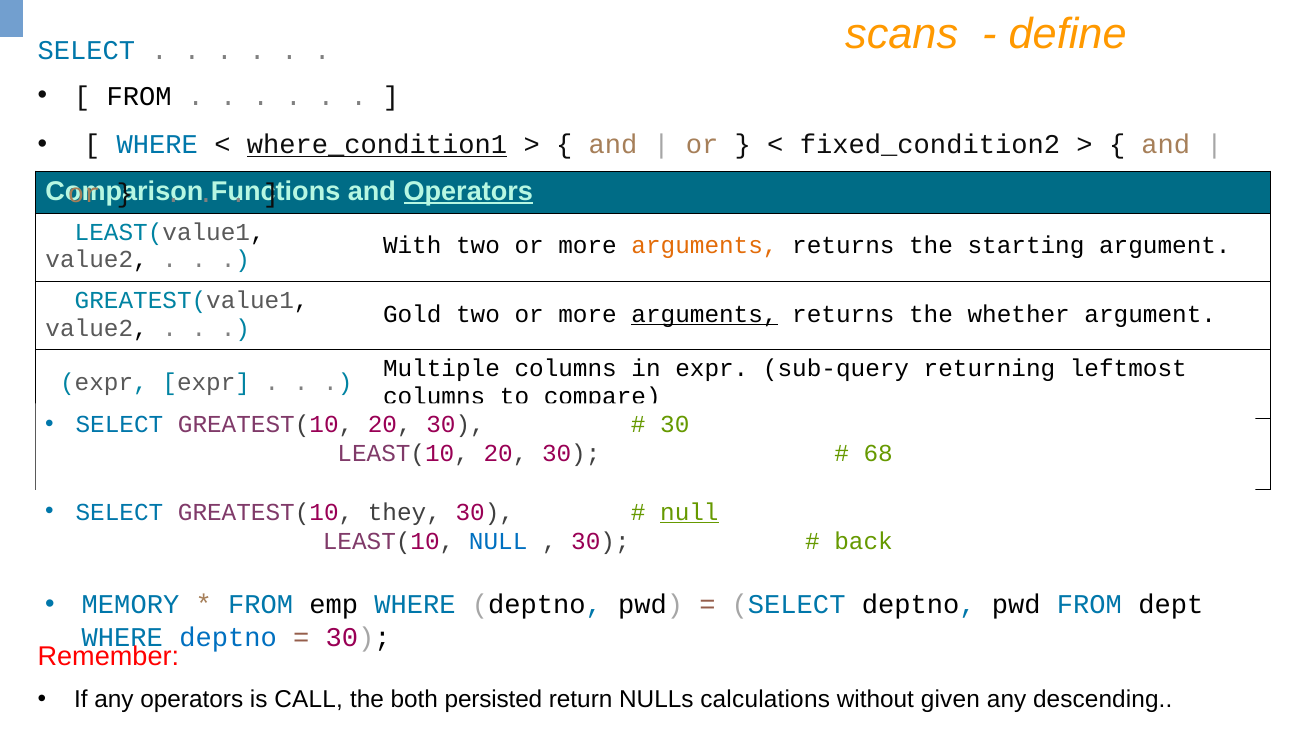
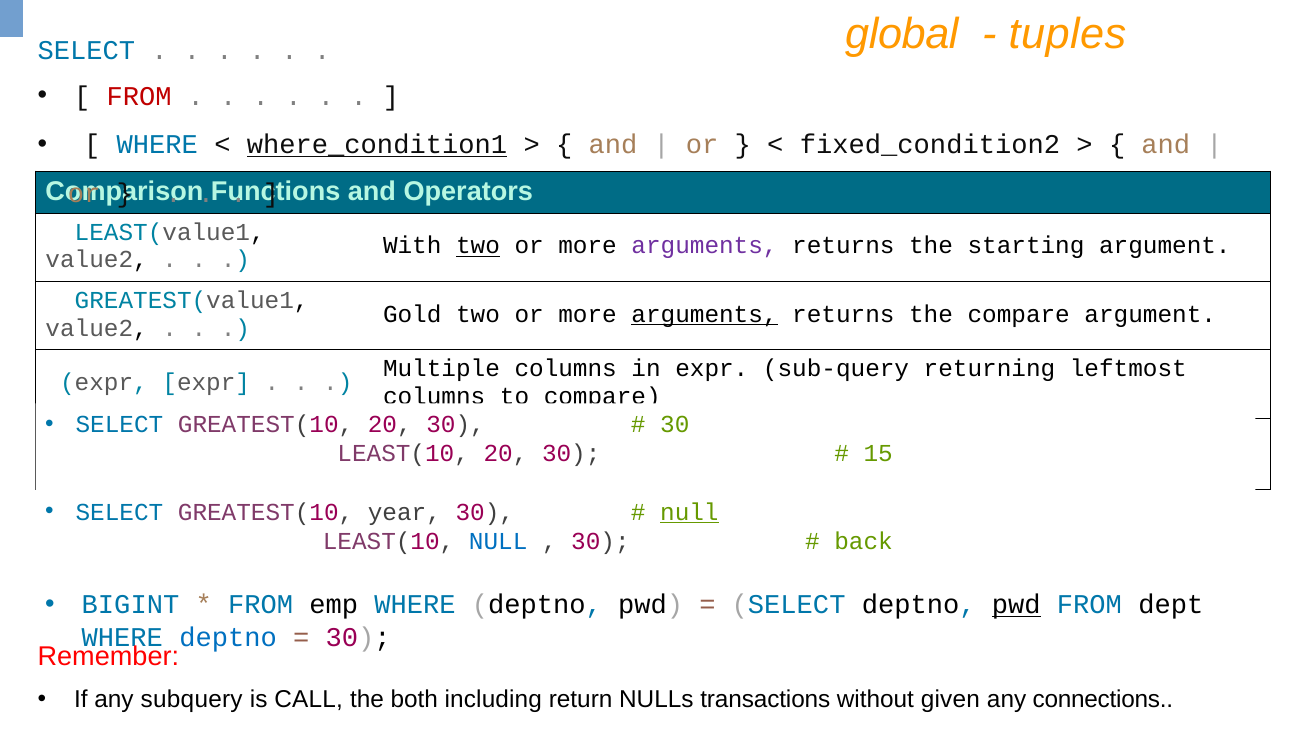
scans: scans -> global
define: define -> tuples
FROM at (139, 96) colour: black -> red
Operators at (468, 191) underline: present -> none
two at (478, 246) underline: none -> present
arguments at (705, 246) colour: orange -> purple
the whether: whether -> compare
68: 68 -> 15
they: they -> year
MEMORY: MEMORY -> BIGINT
pwd at (1016, 605) underline: none -> present
any operators: operators -> subquery
persisted: persisted -> including
calculations: calculations -> transactions
descending: descending -> connections
